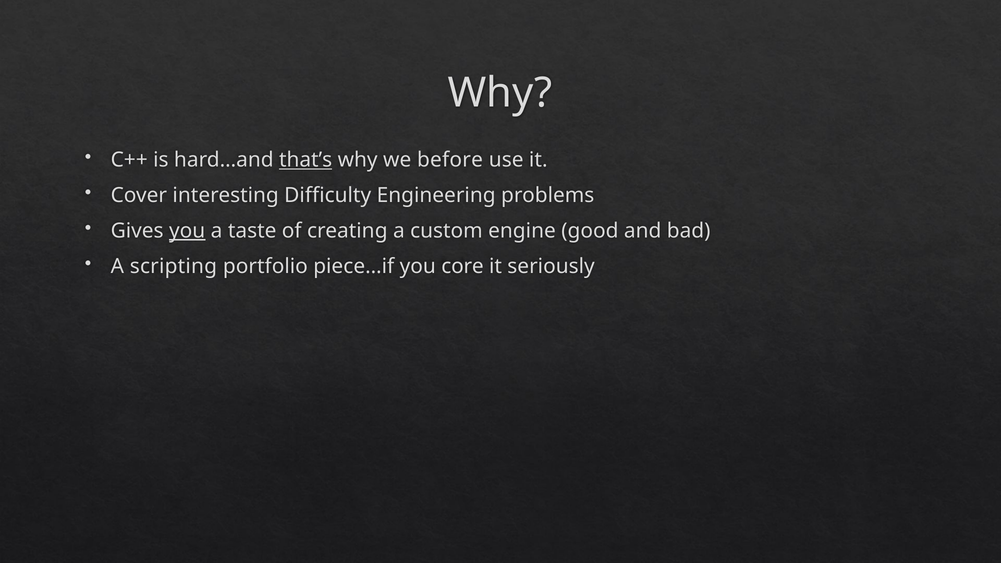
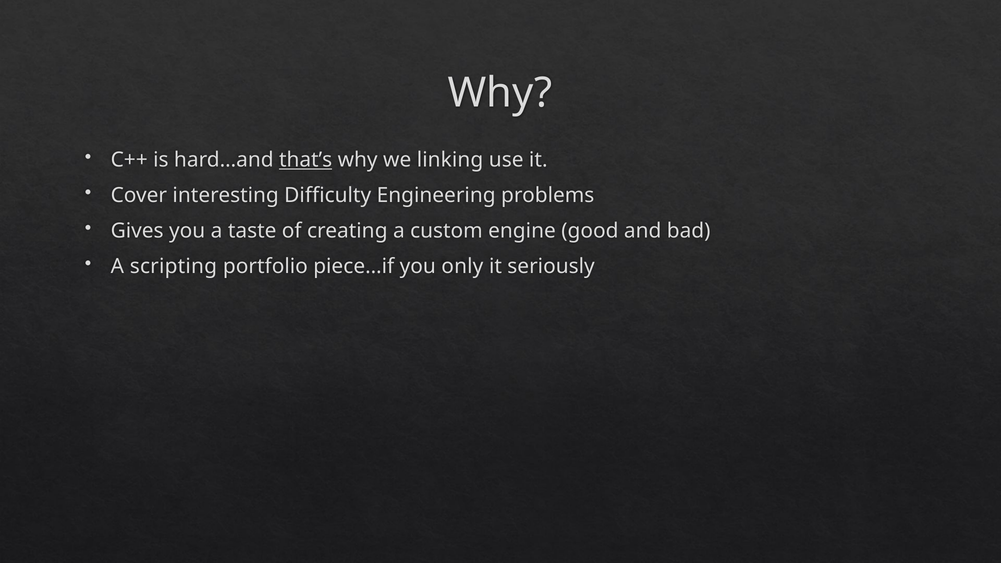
before: before -> linking
you at (187, 231) underline: present -> none
core: core -> only
